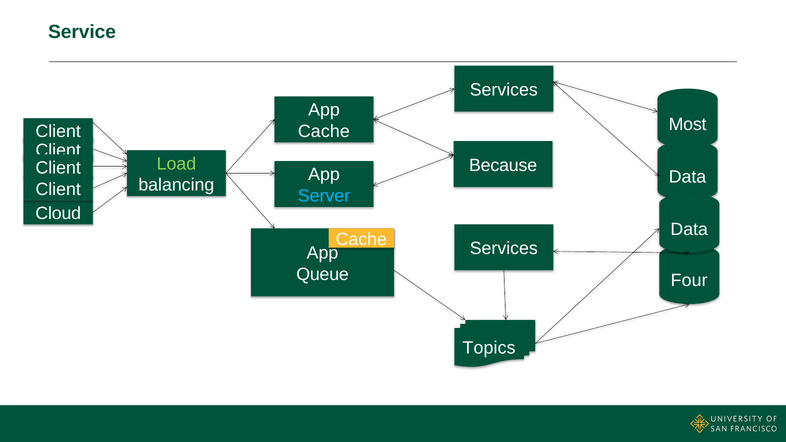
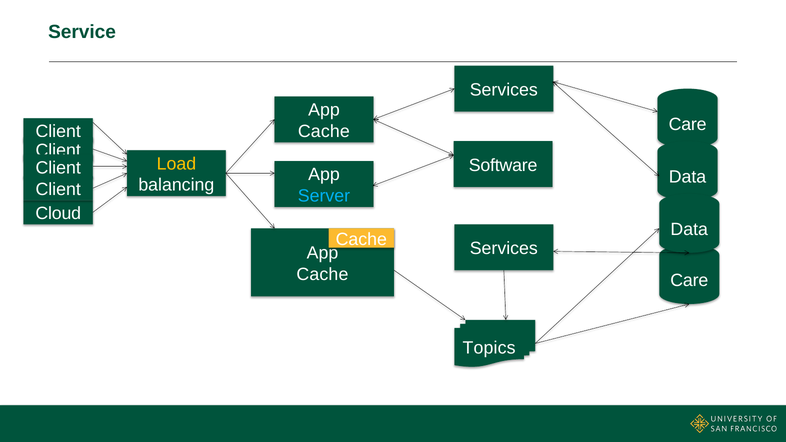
Most at (688, 124): Most -> Care
Load colour: light green -> yellow
Because: Because -> Software
Queue at (323, 274): Queue -> Cache
Four at (689, 281): Four -> Care
